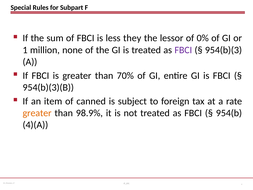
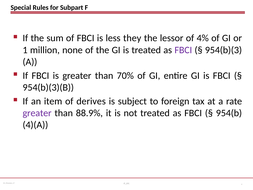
0%: 0% -> 4%
canned: canned -> derives
greater at (37, 113) colour: orange -> purple
98.9%: 98.9% -> 88.9%
